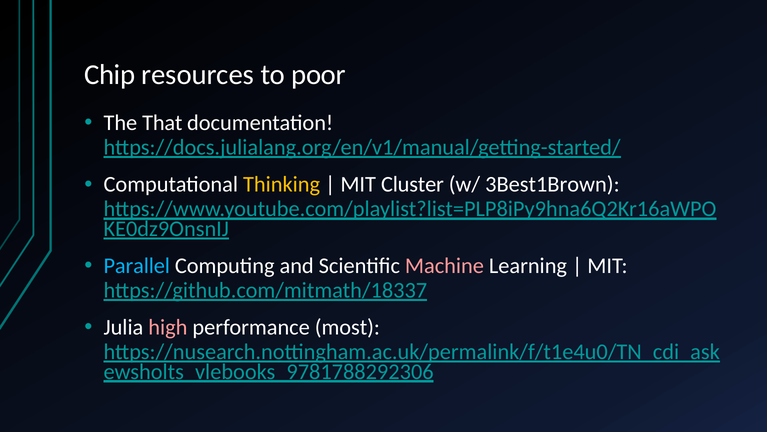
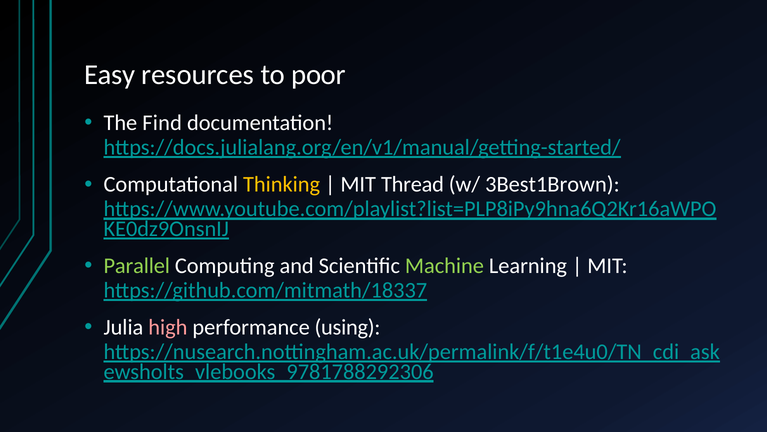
Chip: Chip -> Easy
That: That -> Find
Cluster: Cluster -> Thread
Parallel colour: light blue -> light green
Machine colour: pink -> light green
most: most -> using
